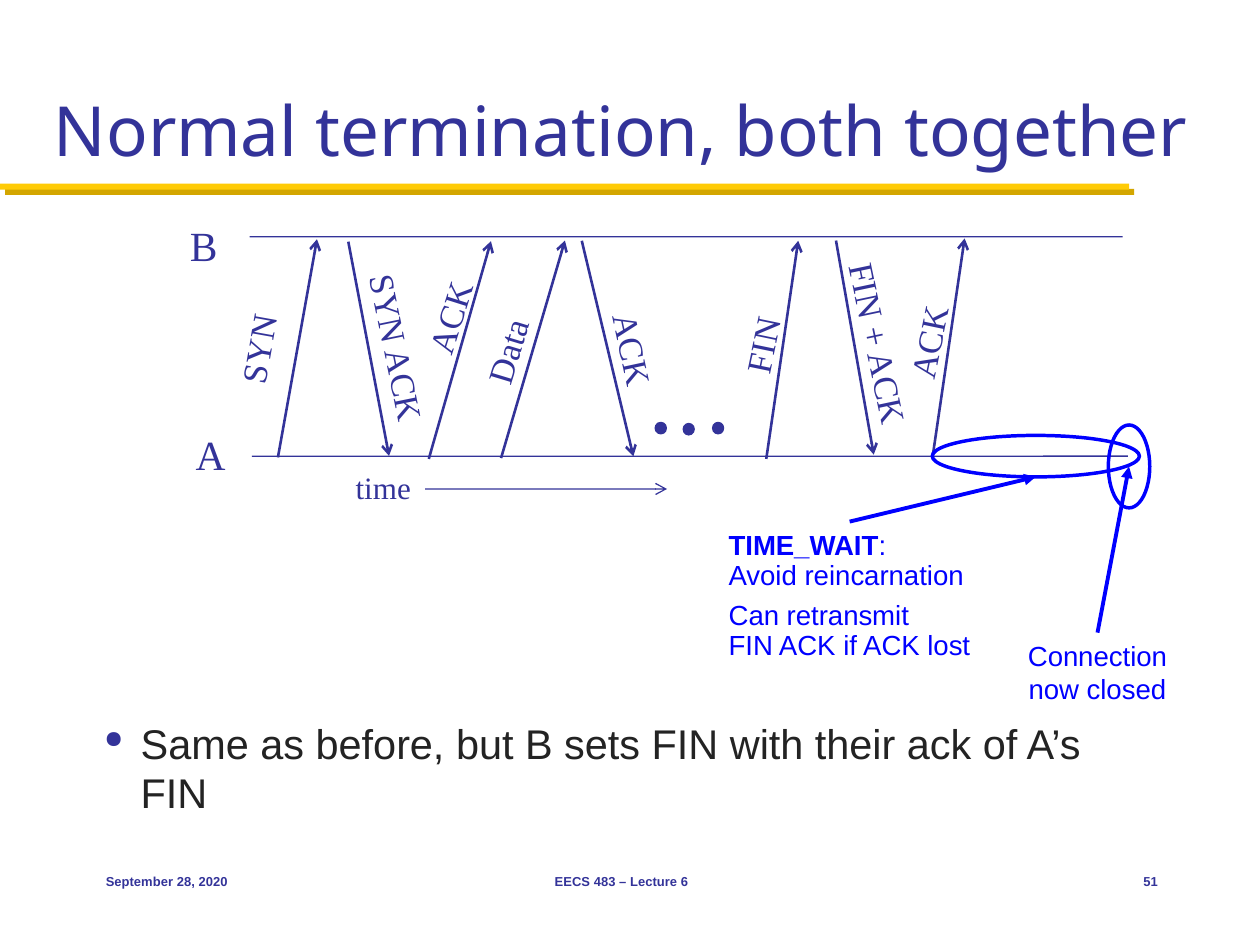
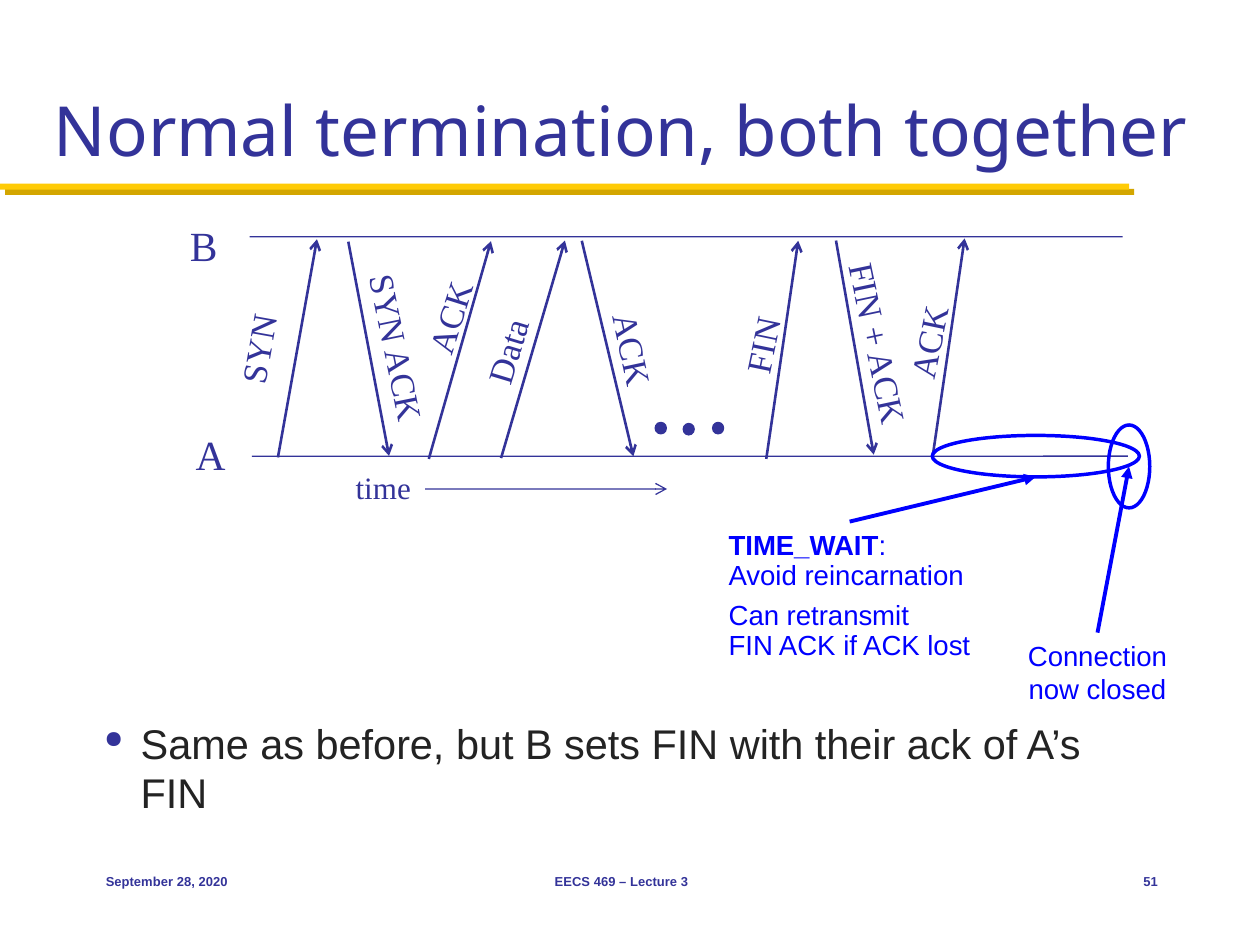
483: 483 -> 469
6: 6 -> 3
